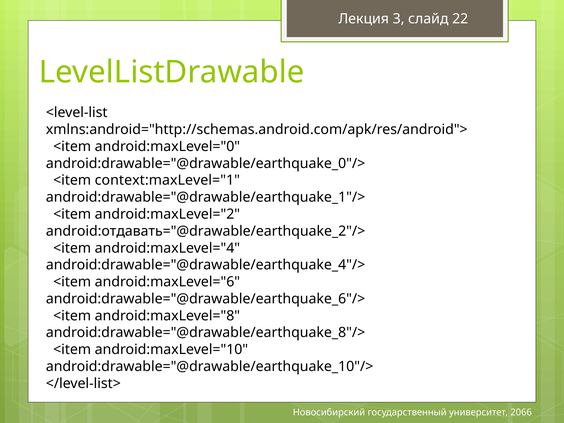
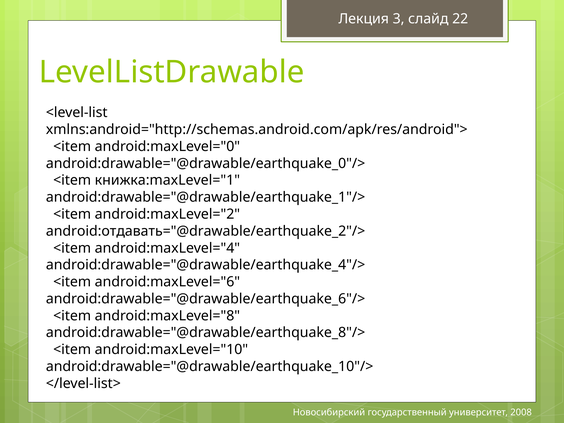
context:maxLevel="1: context:maxLevel="1 -> книжка:maxLevel="1
2066: 2066 -> 2008
